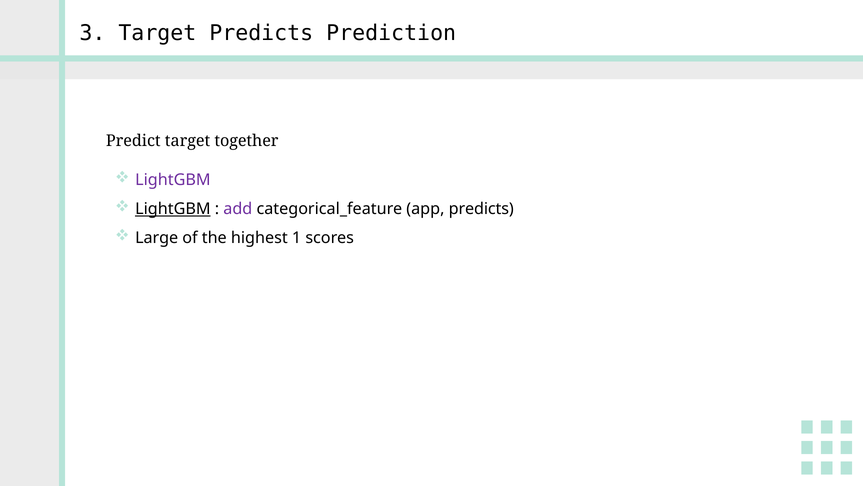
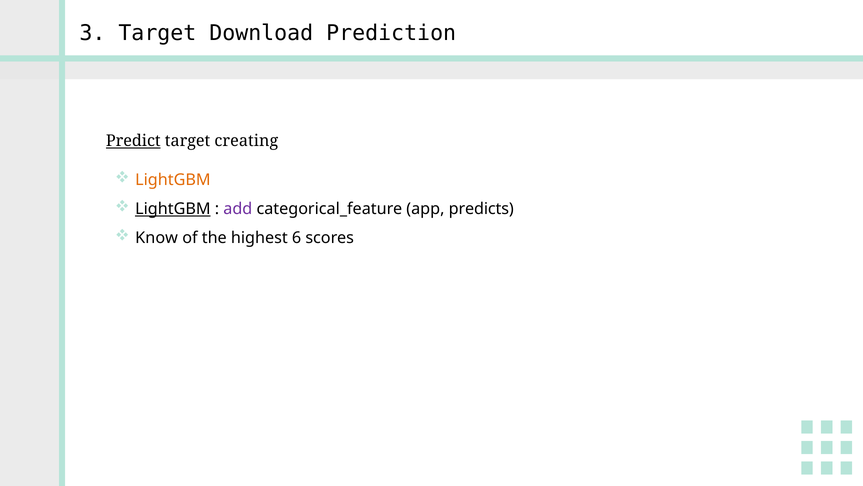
Target Predicts: Predicts -> Download
Predict underline: none -> present
together: together -> creating
LightGBM at (173, 180) colour: purple -> orange
Large: Large -> Know
1: 1 -> 6
